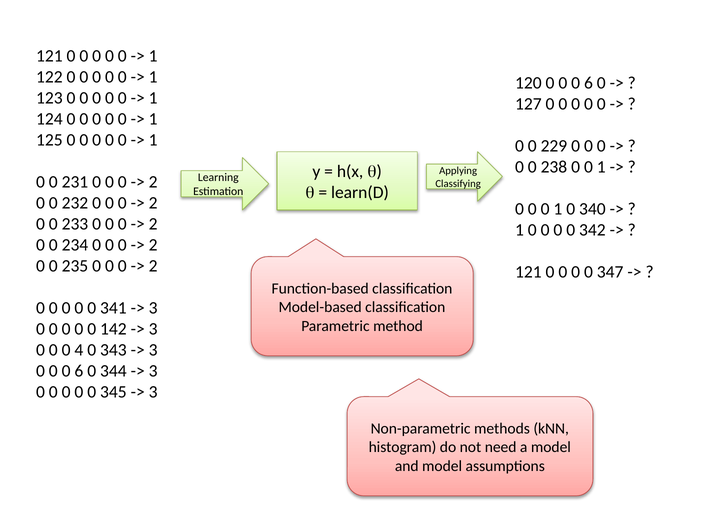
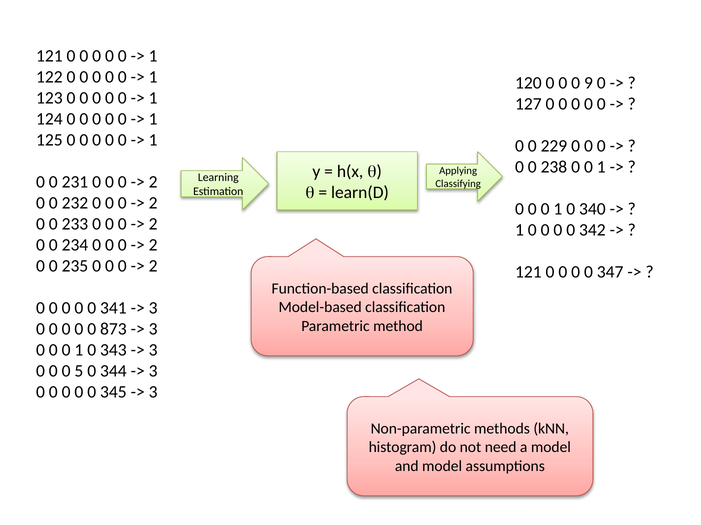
6 at (588, 83): 6 -> 9
142: 142 -> 873
4 at (79, 350): 4 -> 1
6 at (79, 372): 6 -> 5
